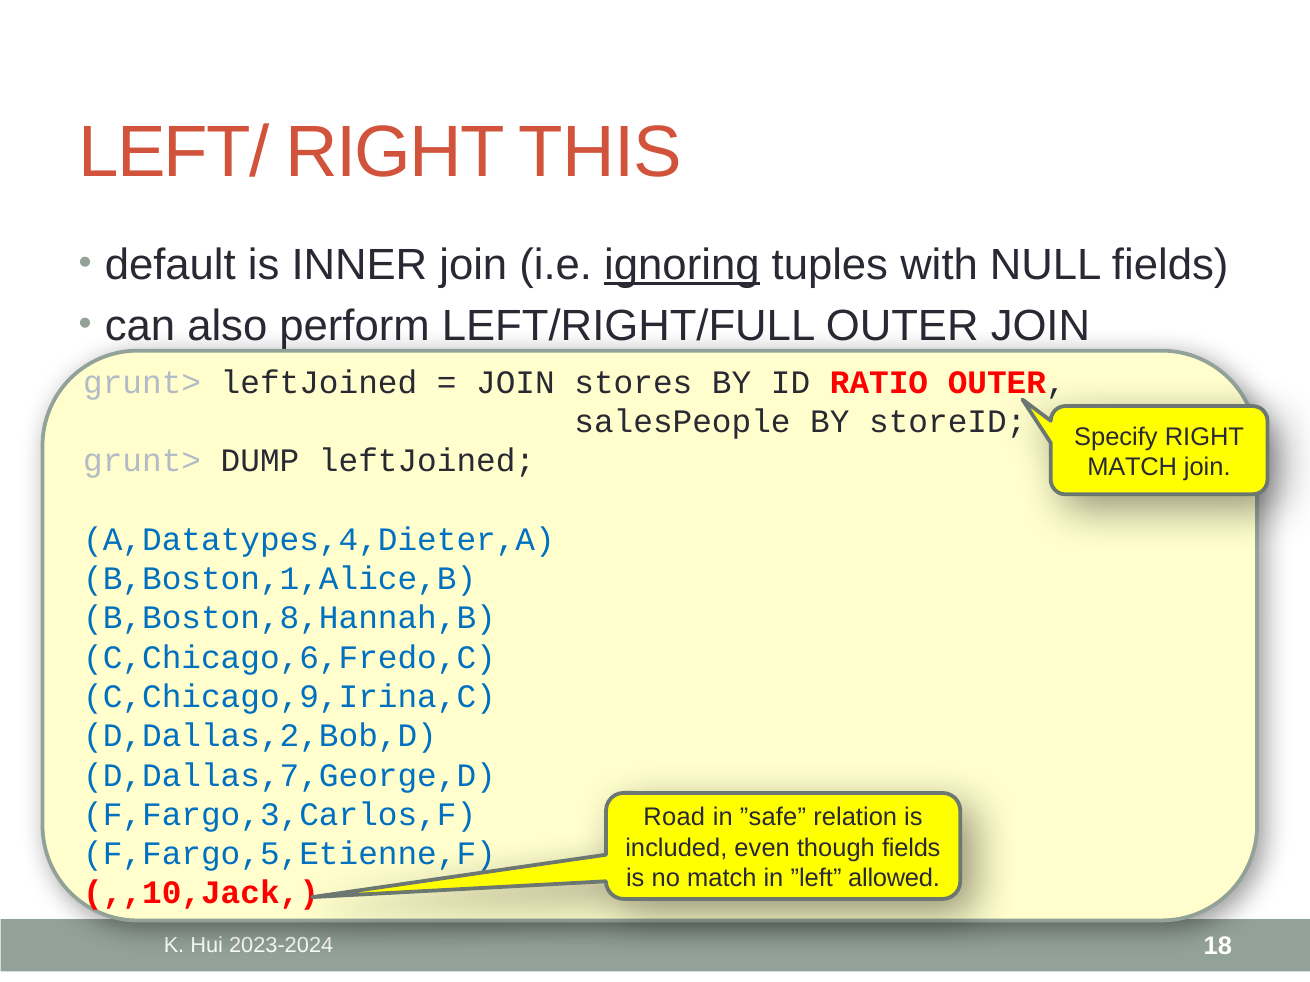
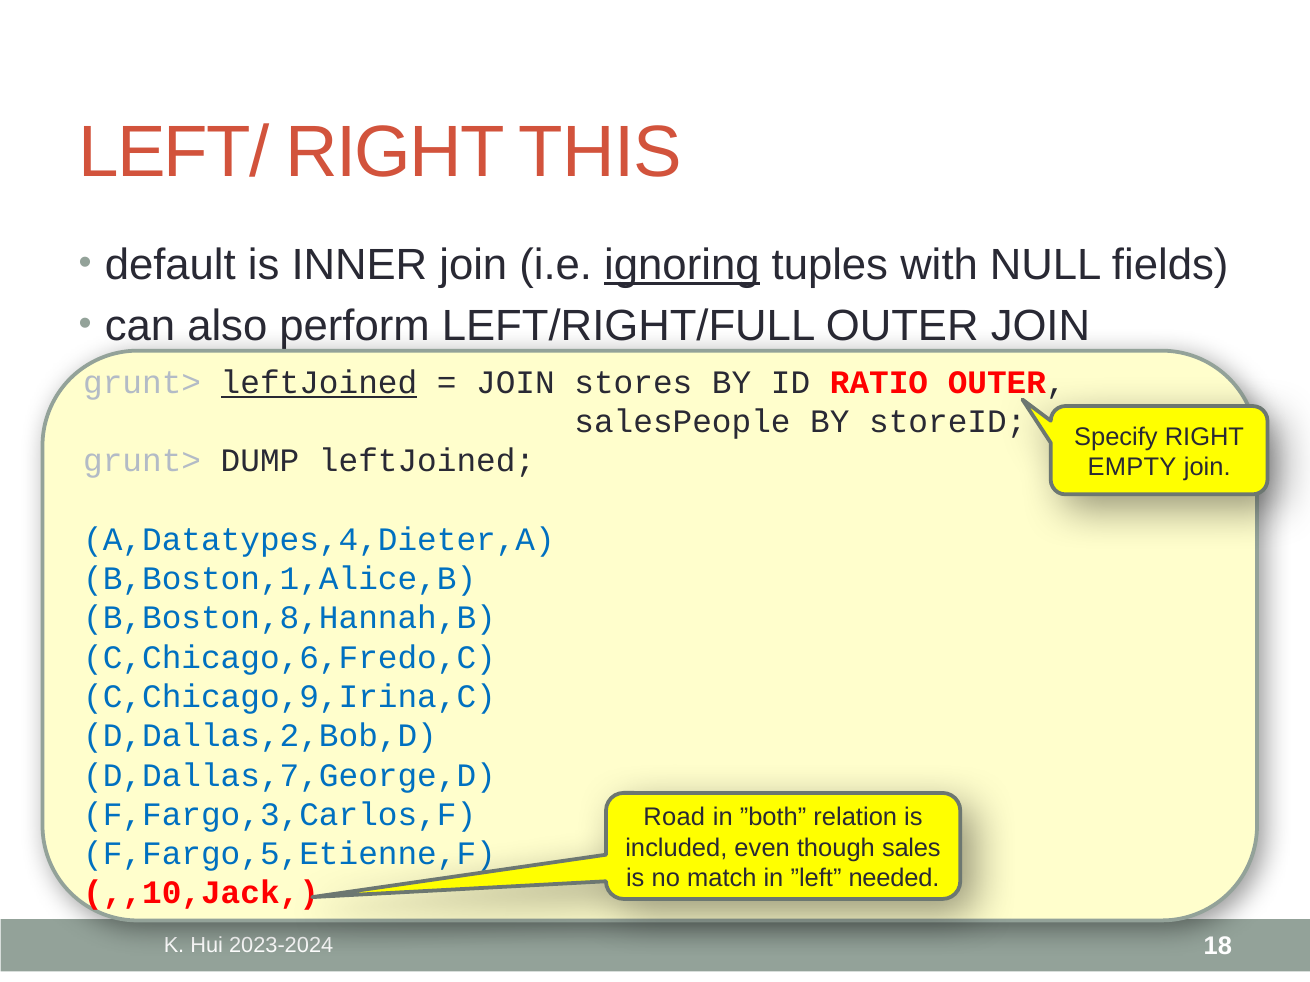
leftJoined at (319, 383) underline: none -> present
MATCH at (1132, 467): MATCH -> EMPTY
”safe: ”safe -> ”both
though fields: fields -> sales
allowed: allowed -> needed
